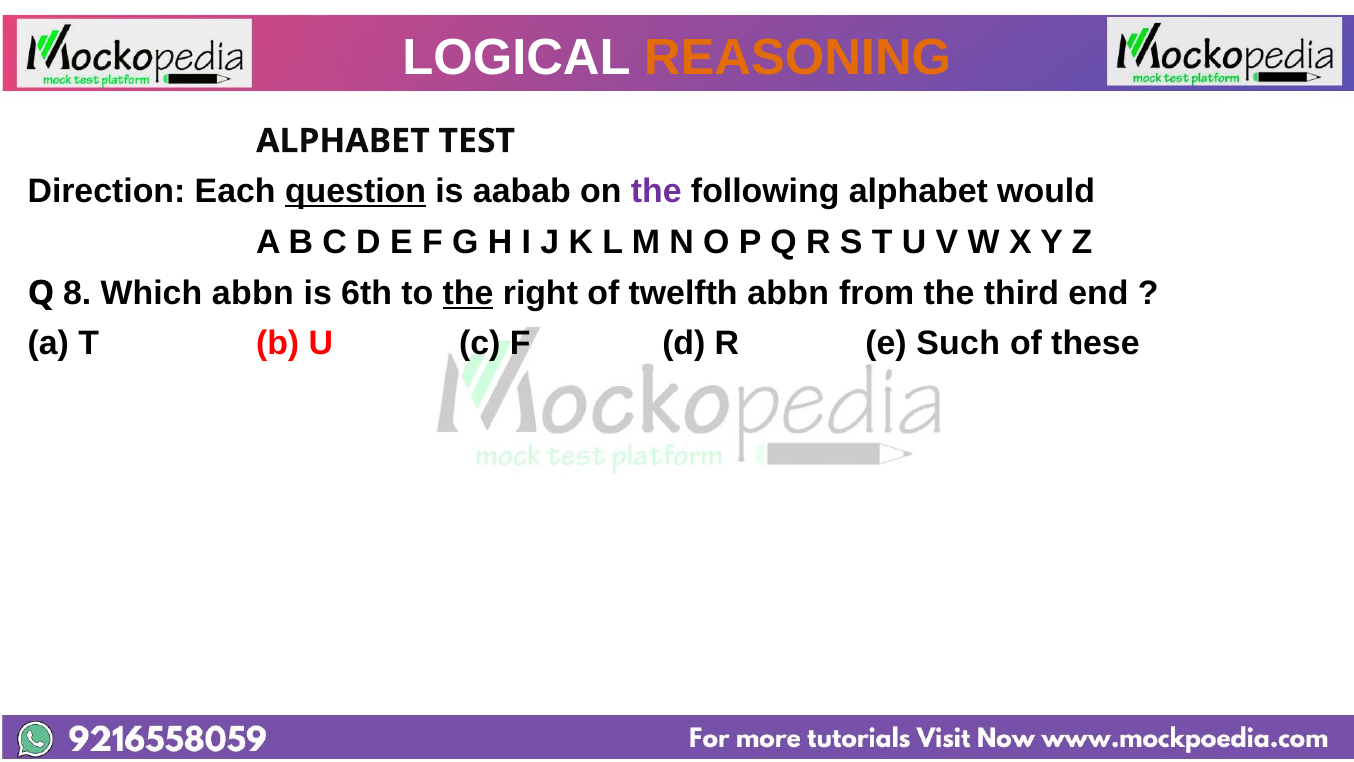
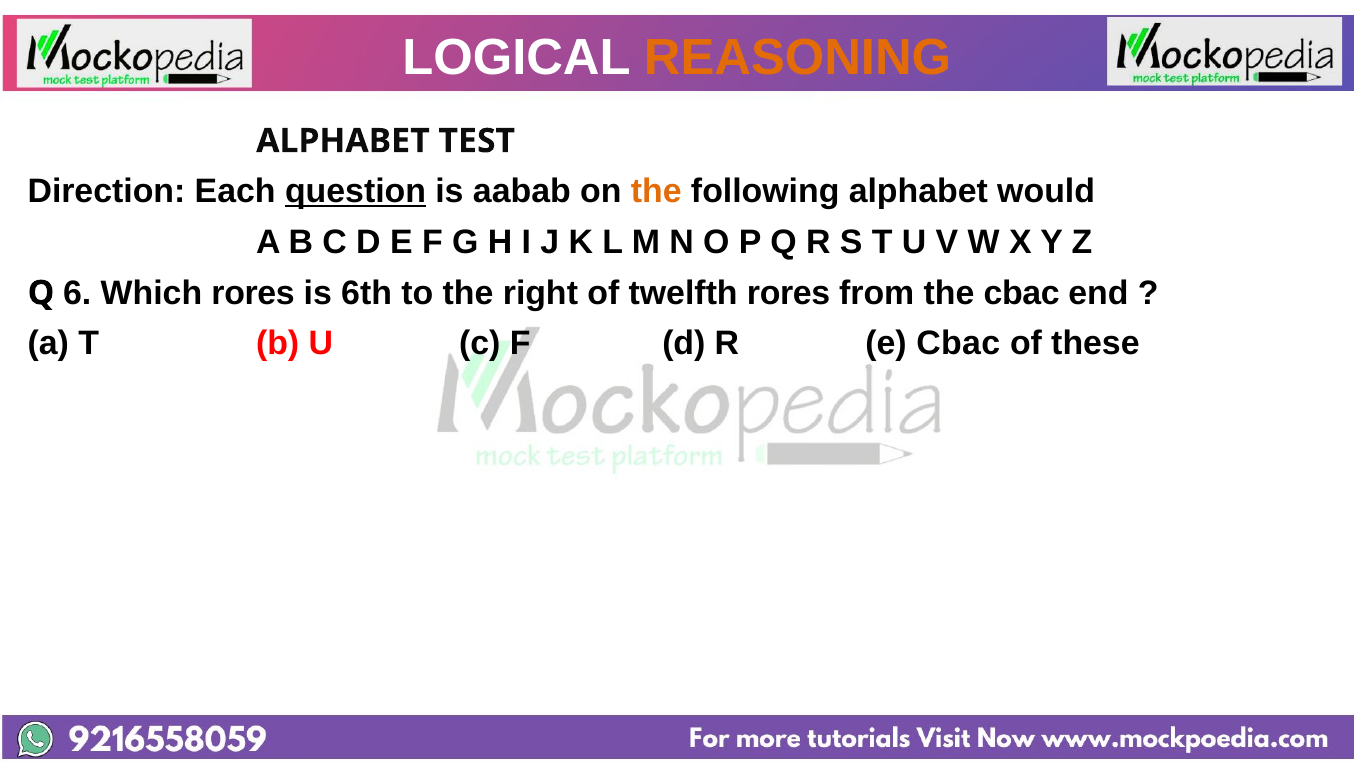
the at (656, 192) colour: purple -> orange
8: 8 -> 6
Which abbn: abbn -> rores
the at (468, 293) underline: present -> none
twelfth abbn: abbn -> rores
the third: third -> cbac
e Such: Such -> Cbac
